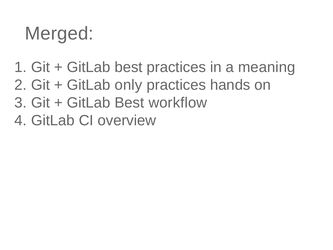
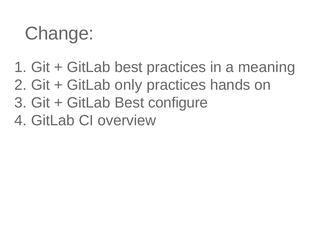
Merged: Merged -> Change
workflow: workflow -> configure
